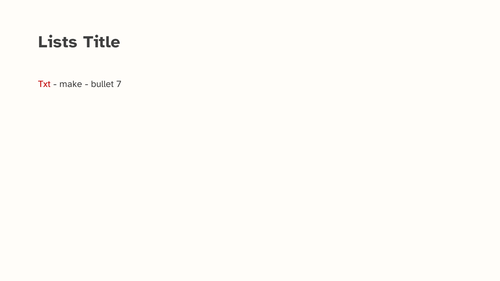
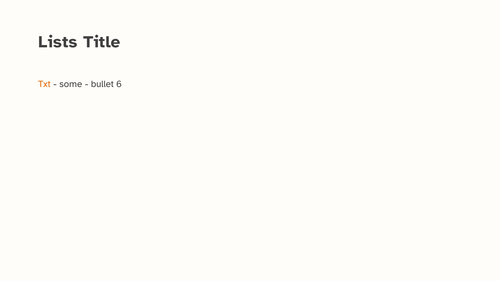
Txt colour: red -> orange
make: make -> some
7: 7 -> 6
